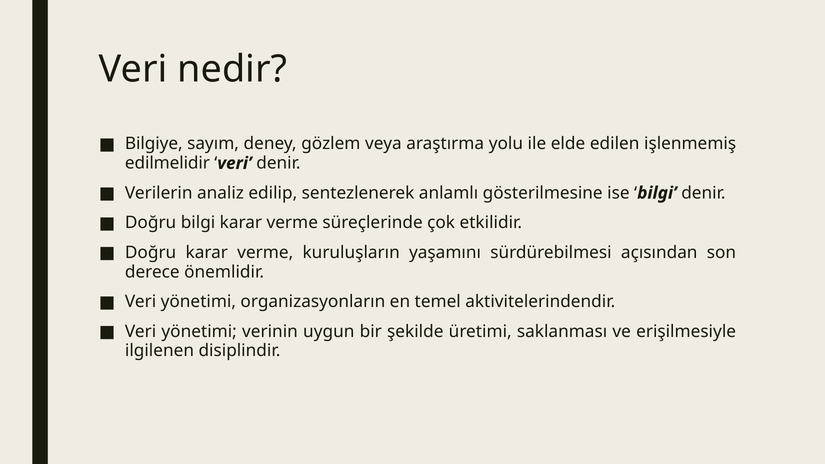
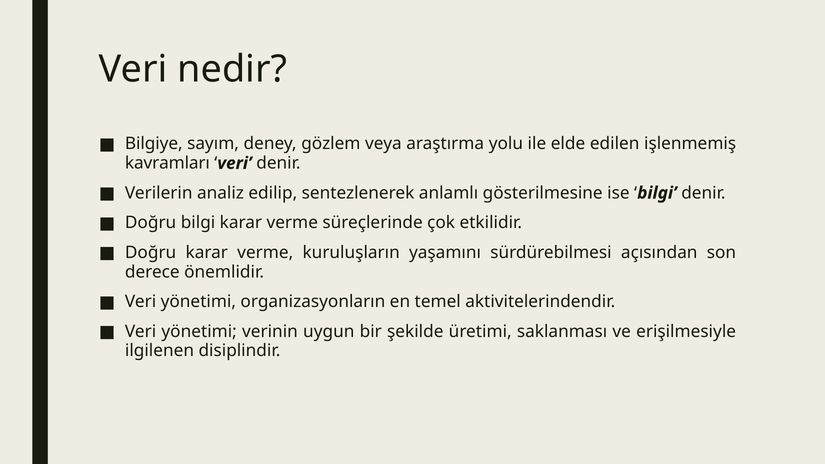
edilmelidir: edilmelidir -> kavramları
